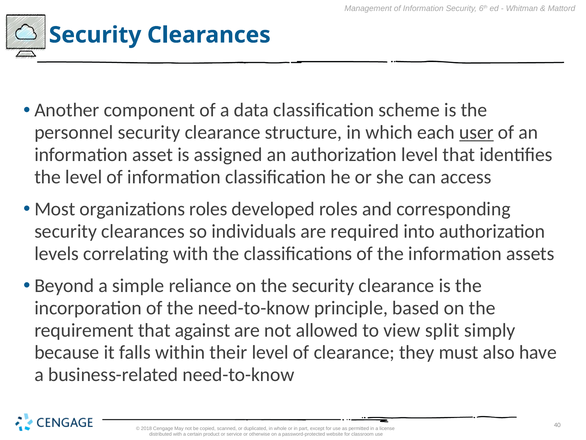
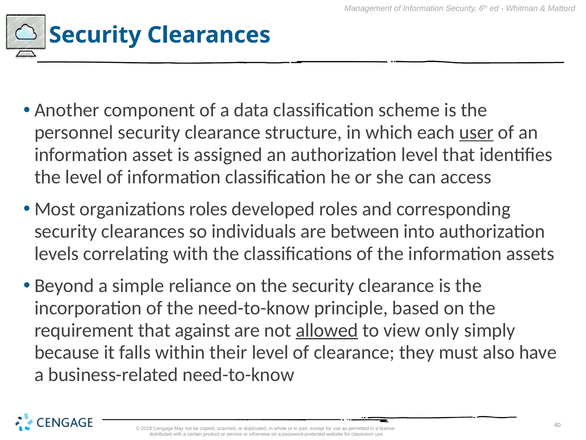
required: required -> between
allowed underline: none -> present
split: split -> only
